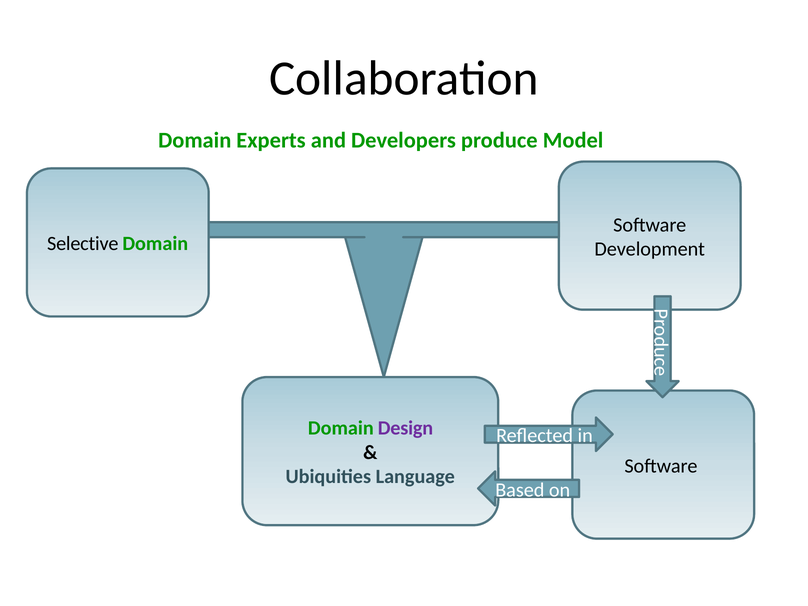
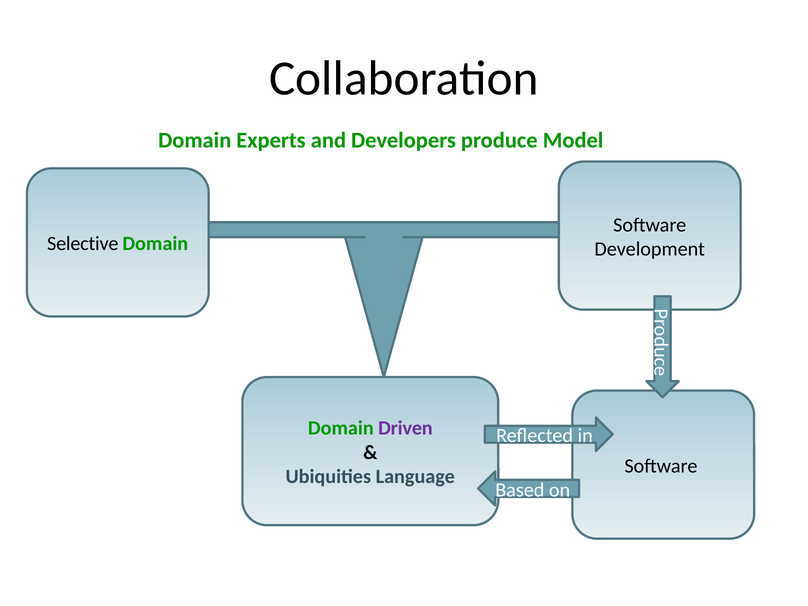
Design: Design -> Driven
